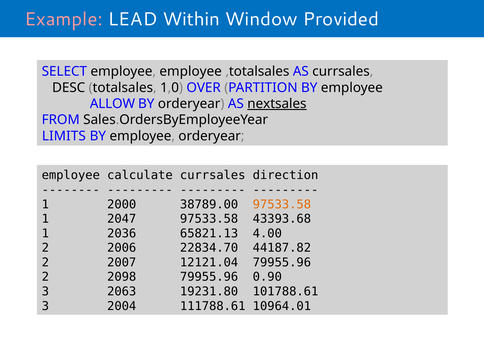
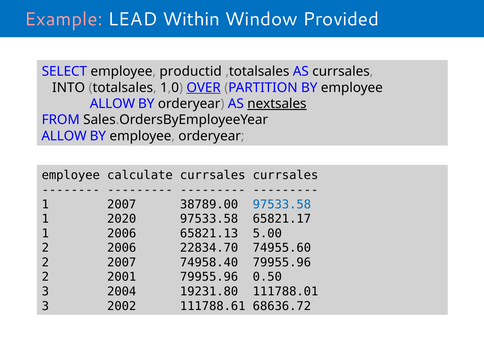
employee employee: employee -> productid
DESC: DESC -> INTO
OVER underline: none -> present
LIMITS at (64, 136): LIMITS -> ALLOW
currsales direction: direction -> currsales
1 2000: 2000 -> 2007
97533.58 at (282, 204) colour: orange -> blue
2047: 2047 -> 2020
43393.68: 43393.68 -> 65821.17
1 2036: 2036 -> 2006
4.00: 4.00 -> 5.00
44187.82: 44187.82 -> 74955.60
12121.04: 12121.04 -> 74958.40
2098: 2098 -> 2001
0.90: 0.90 -> 0.50
2063: 2063 -> 2004
101788.61: 101788.61 -> 111788.01
2004: 2004 -> 2002
10964.01: 10964.01 -> 68636.72
